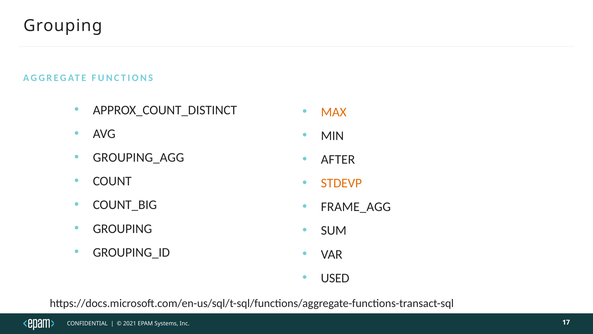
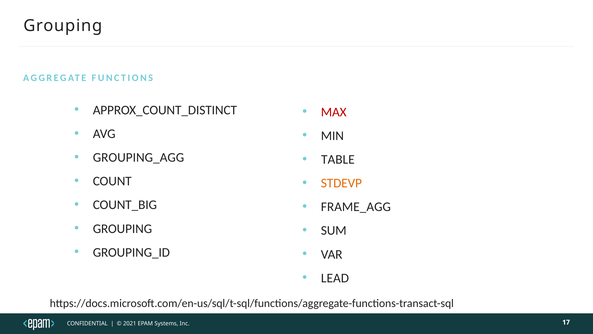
MAX colour: orange -> red
AFTER: AFTER -> TABLE
USED: USED -> LEAD
